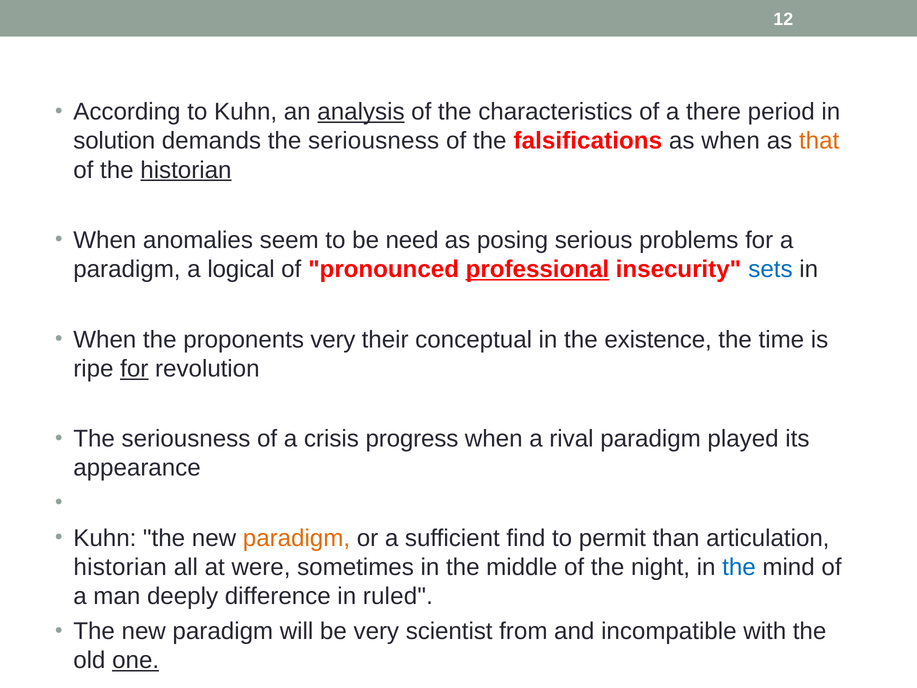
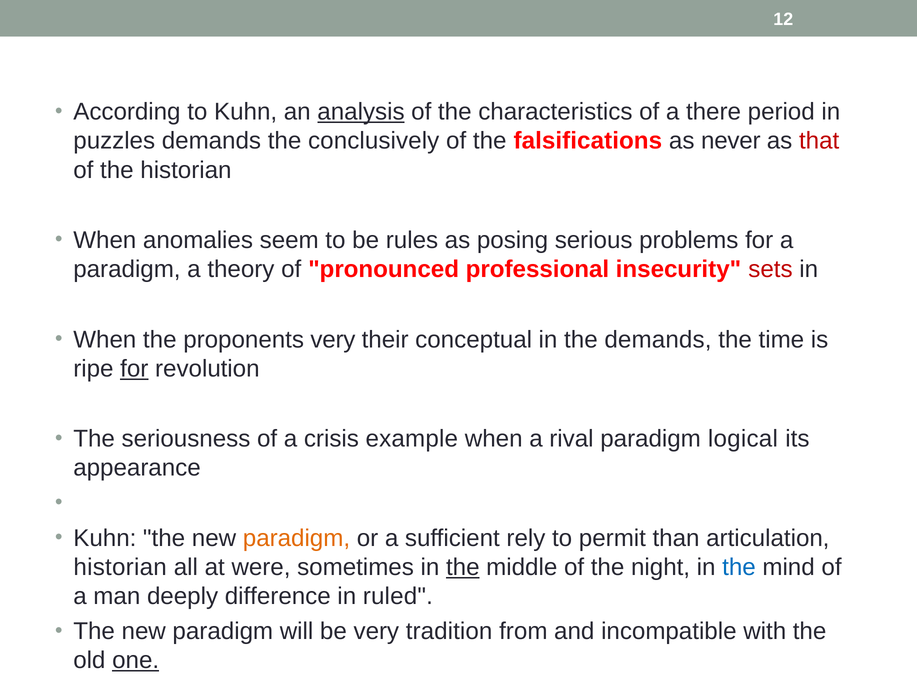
solution: solution -> puzzles
demands the seriousness: seriousness -> conclusively
as when: when -> never
that colour: orange -> red
historian at (186, 170) underline: present -> none
need: need -> rules
logical: logical -> theory
professional underline: present -> none
sets colour: blue -> red
the existence: existence -> demands
progress: progress -> example
played: played -> logical
find: find -> rely
the at (463, 567) underline: none -> present
scientist: scientist -> tradition
